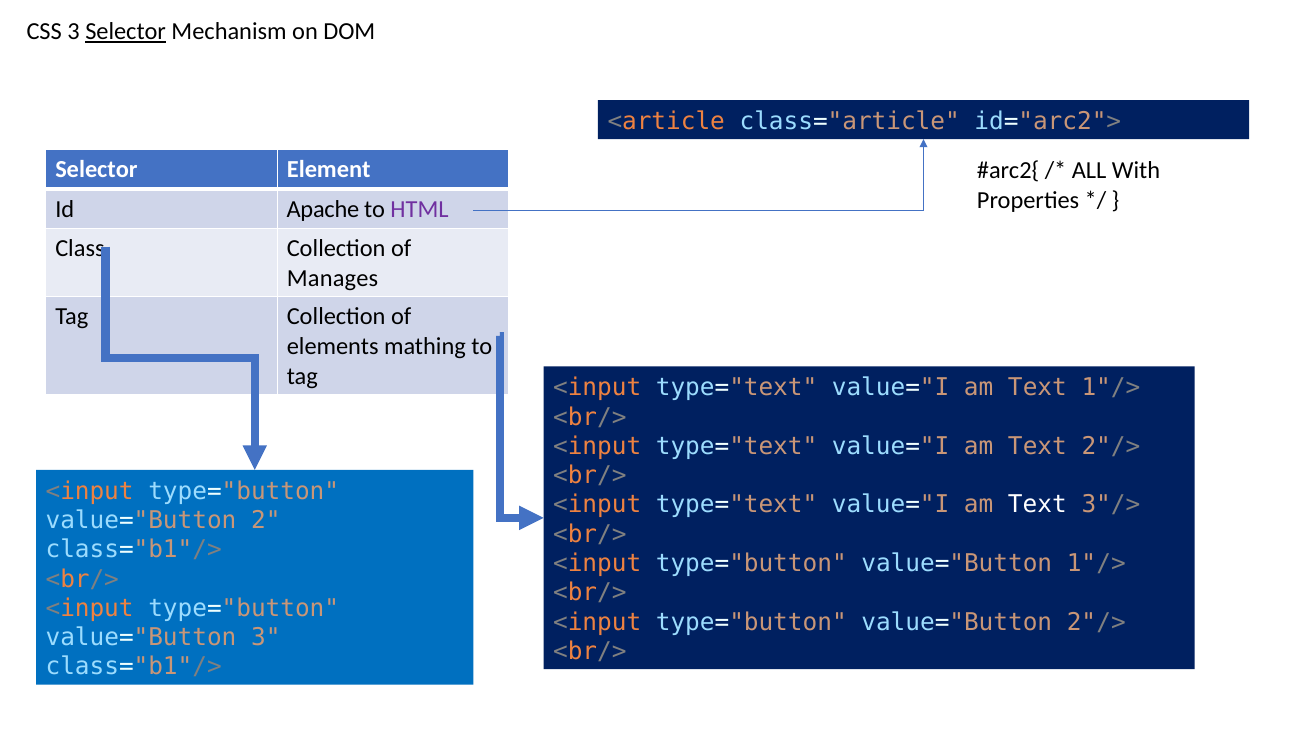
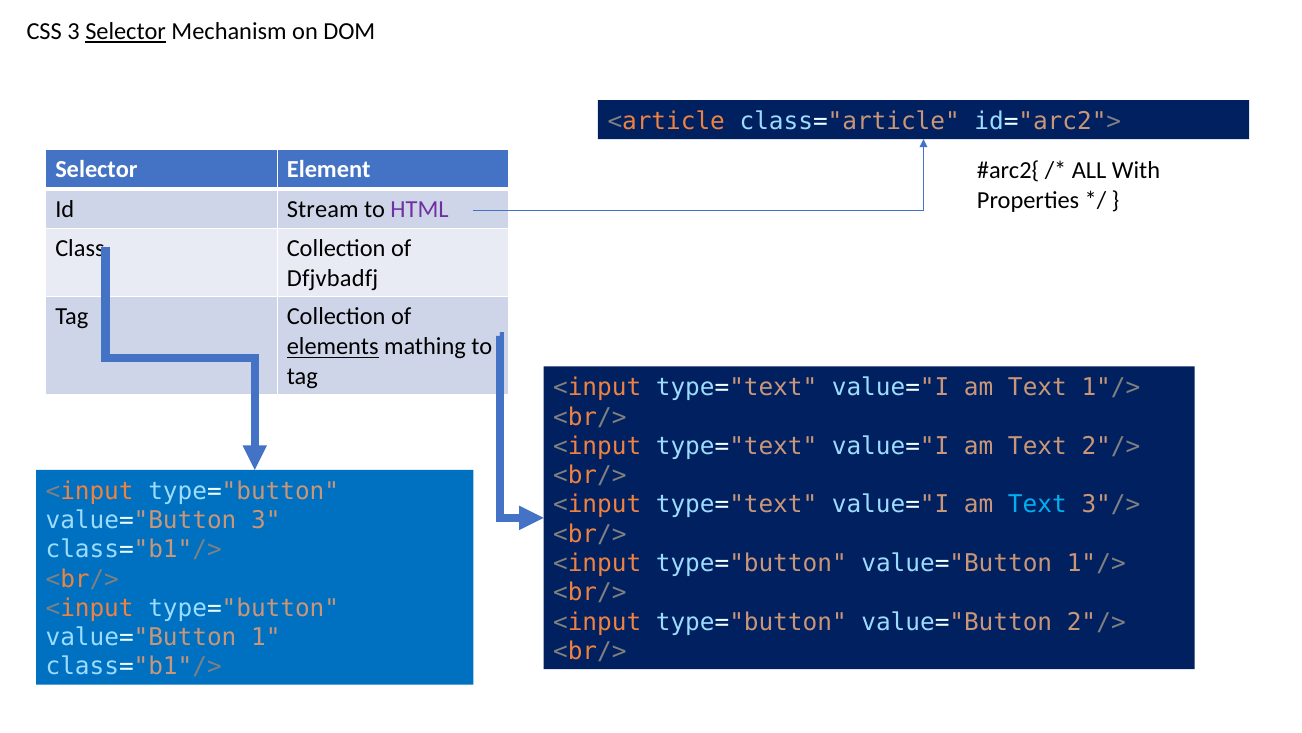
Apache: Apache -> Stream
Manages: Manages -> Dfjvbadfj
elements underline: none -> present
Text at (1037, 504) colour: white -> light blue
value="Button 2: 2 -> 3
value="Button 3: 3 -> 1
